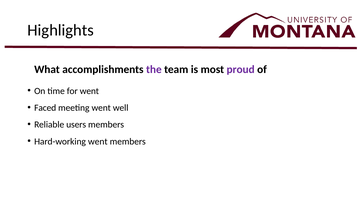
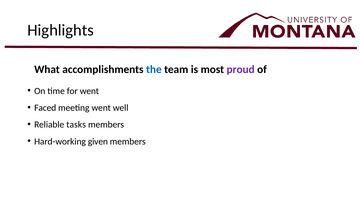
the colour: purple -> blue
users: users -> tasks
Hard-working went: went -> given
